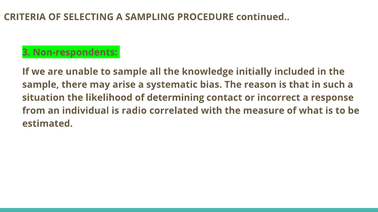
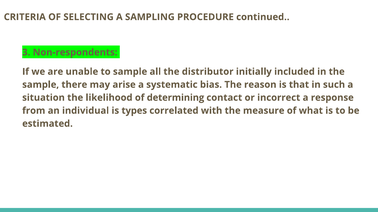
knowledge: knowledge -> distributor
radio: radio -> types
